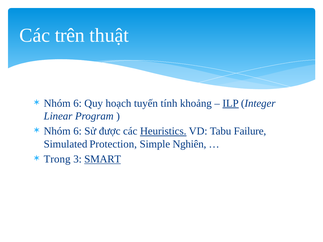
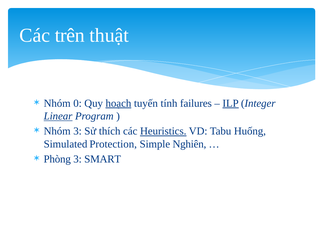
6 at (78, 103): 6 -> 0
hoạch underline: none -> present
khoảng: khoảng -> failures
Linear underline: none -> present
6 at (78, 131): 6 -> 3
được: được -> thích
Failure: Failure -> Huống
Trong: Trong -> Phòng
SMART underline: present -> none
